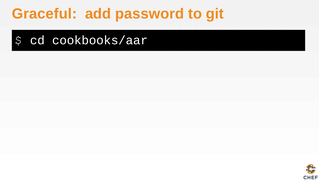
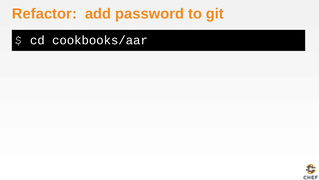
Graceful: Graceful -> Refactor
